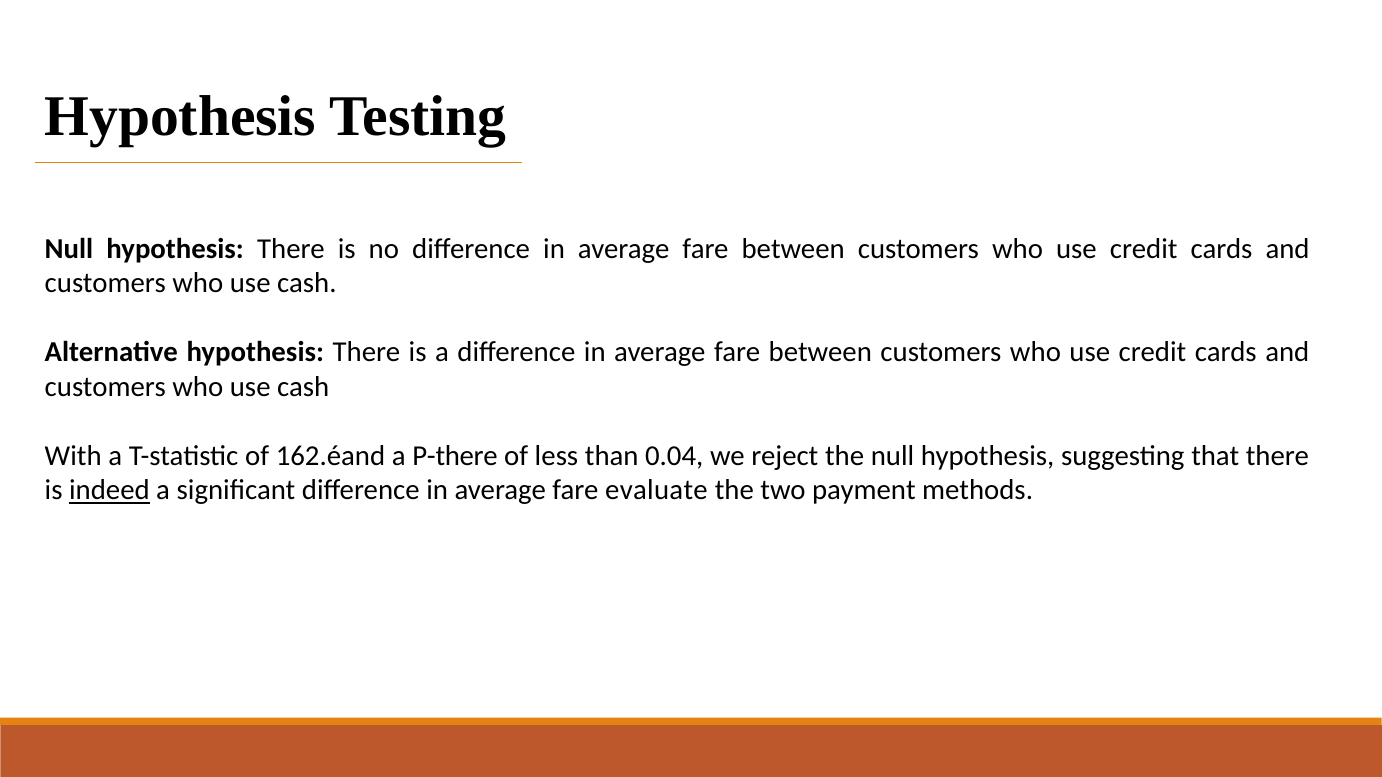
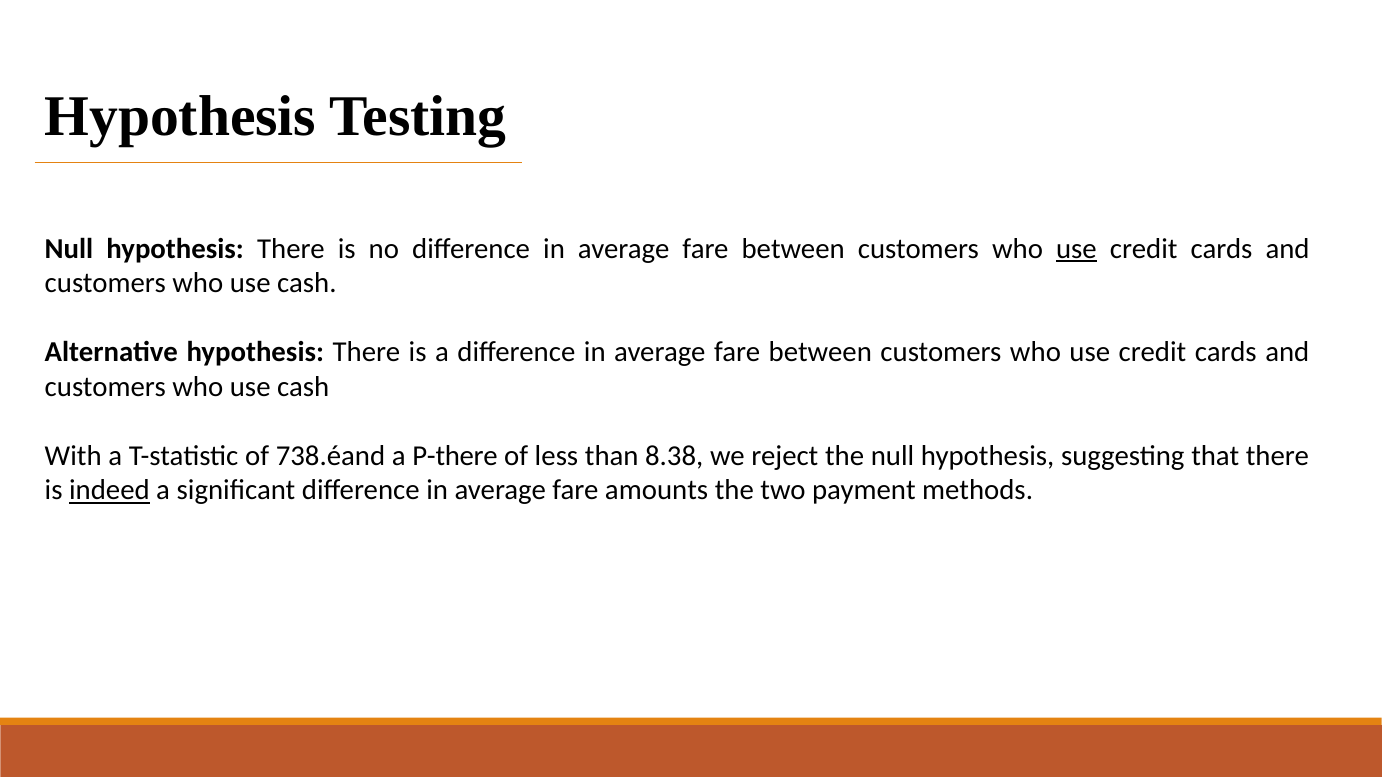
use at (1076, 249) underline: none -> present
162.éand: 162.éand -> 738.éand
0.04: 0.04 -> 8.38
evaluate: evaluate -> amounts
